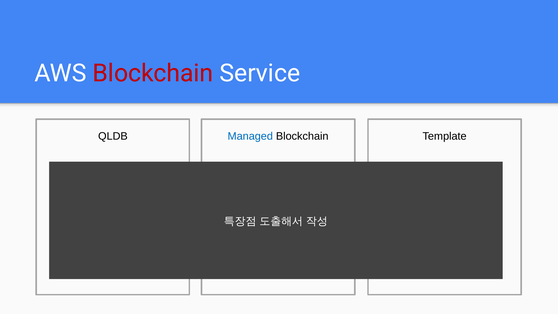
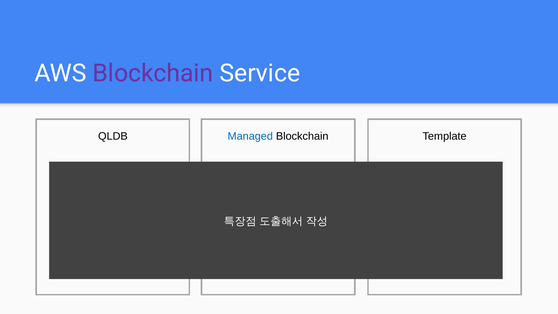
Blockchain at (153, 73) colour: red -> purple
